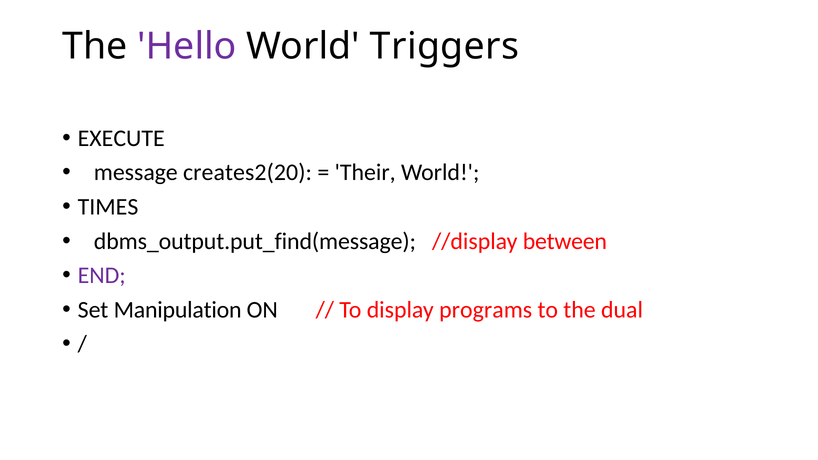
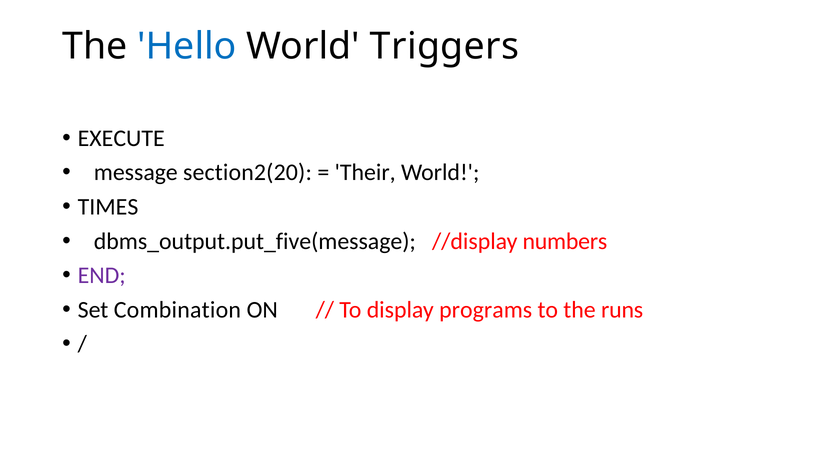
Hello colour: purple -> blue
creates2(20: creates2(20 -> section2(20
dbms_output.put_find(message: dbms_output.put_find(message -> dbms_output.put_five(message
between: between -> numbers
Manipulation: Manipulation -> Combination
dual: dual -> runs
